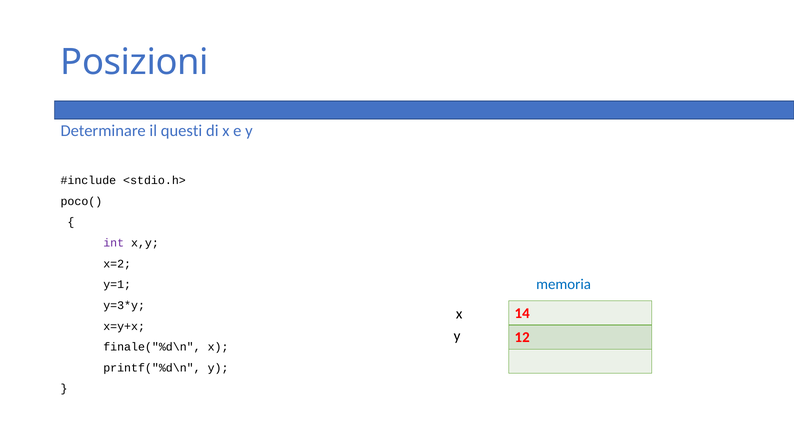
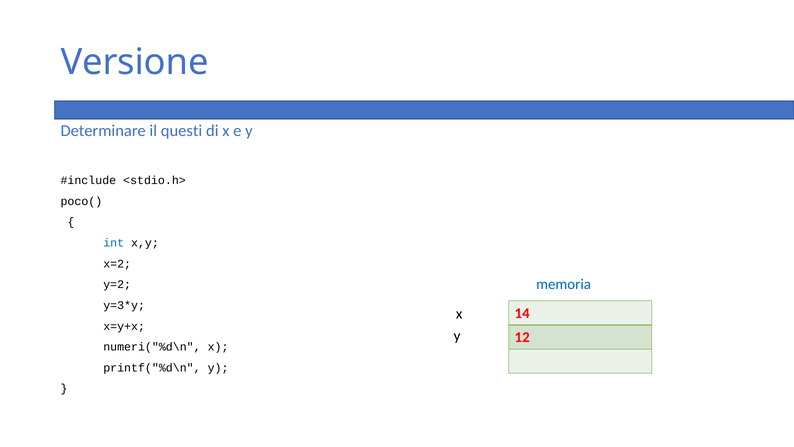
Posizioni: Posizioni -> Versione
int colour: purple -> blue
y=1: y=1 -> y=2
finale("%d\n: finale("%d\n -> numeri("%d\n
